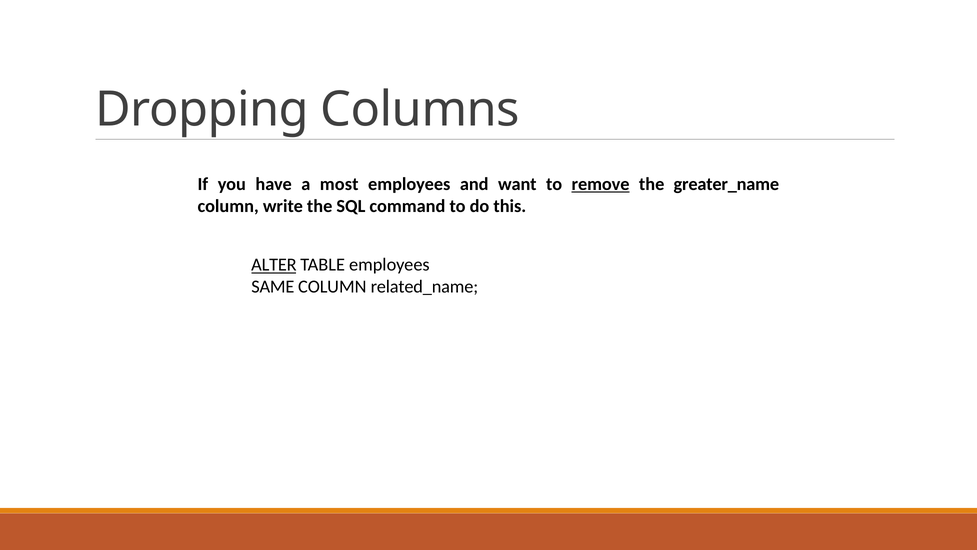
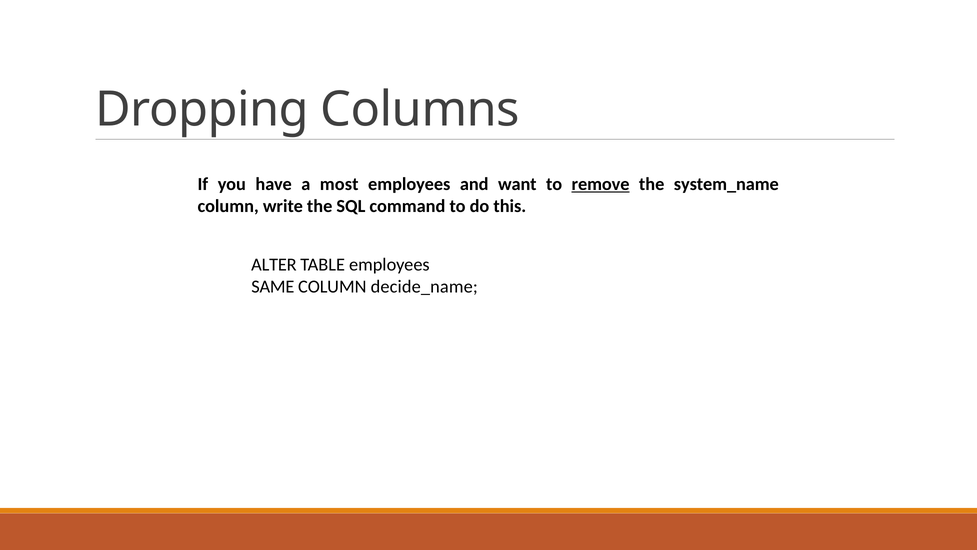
greater_name: greater_name -> system_name
ALTER underline: present -> none
related_name: related_name -> decide_name
